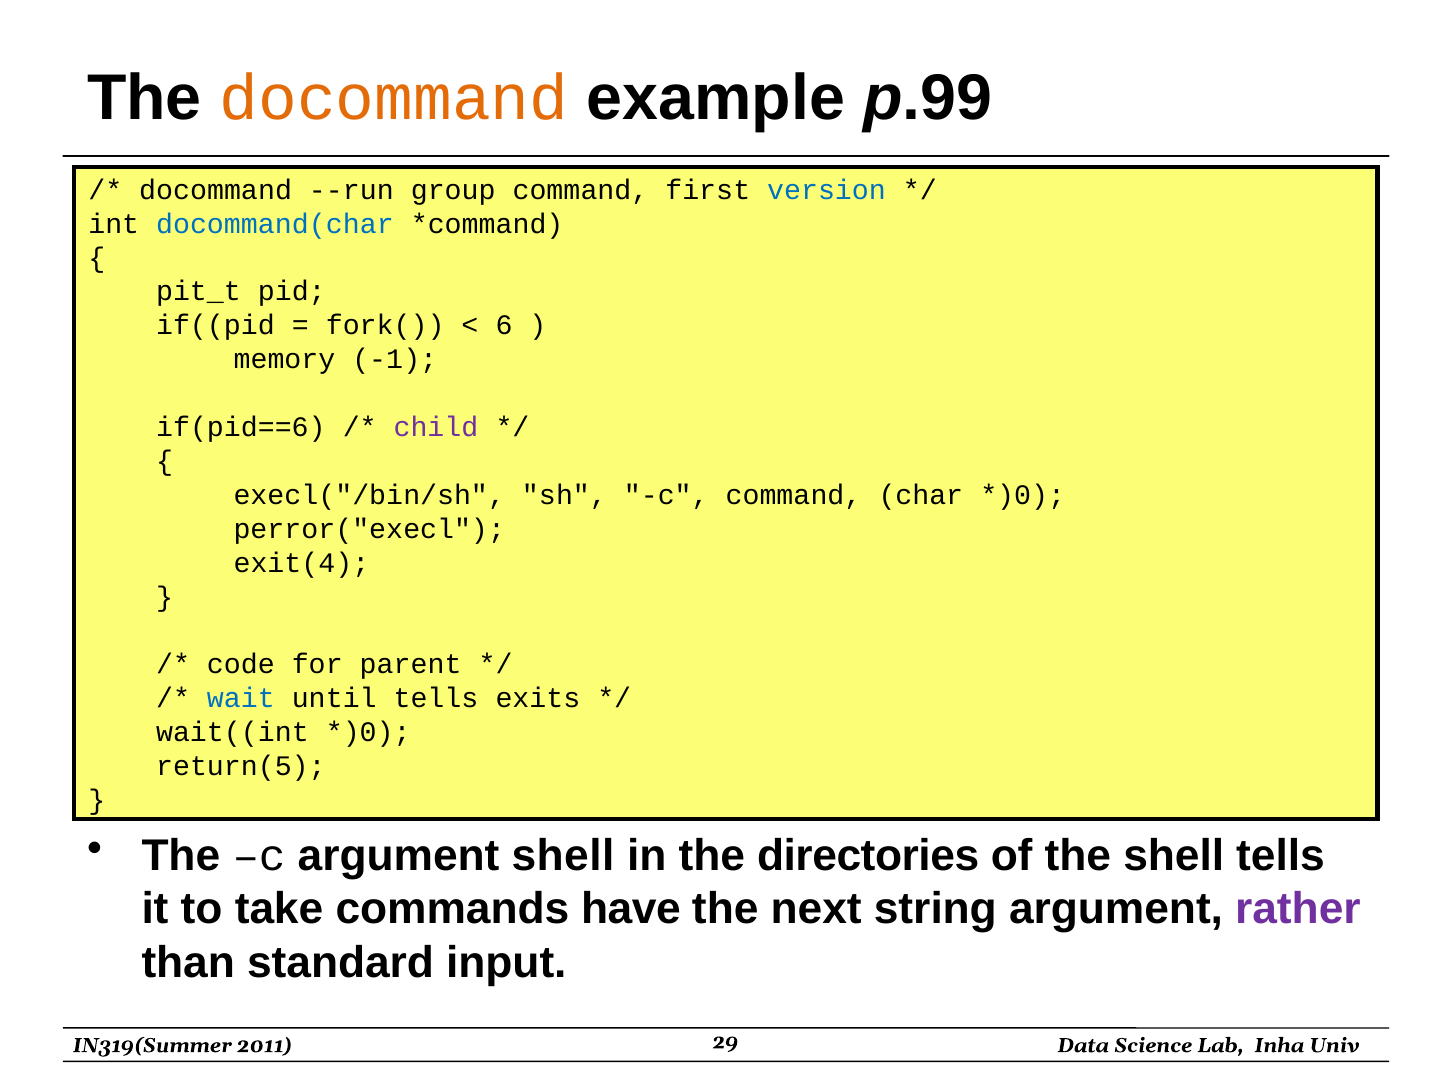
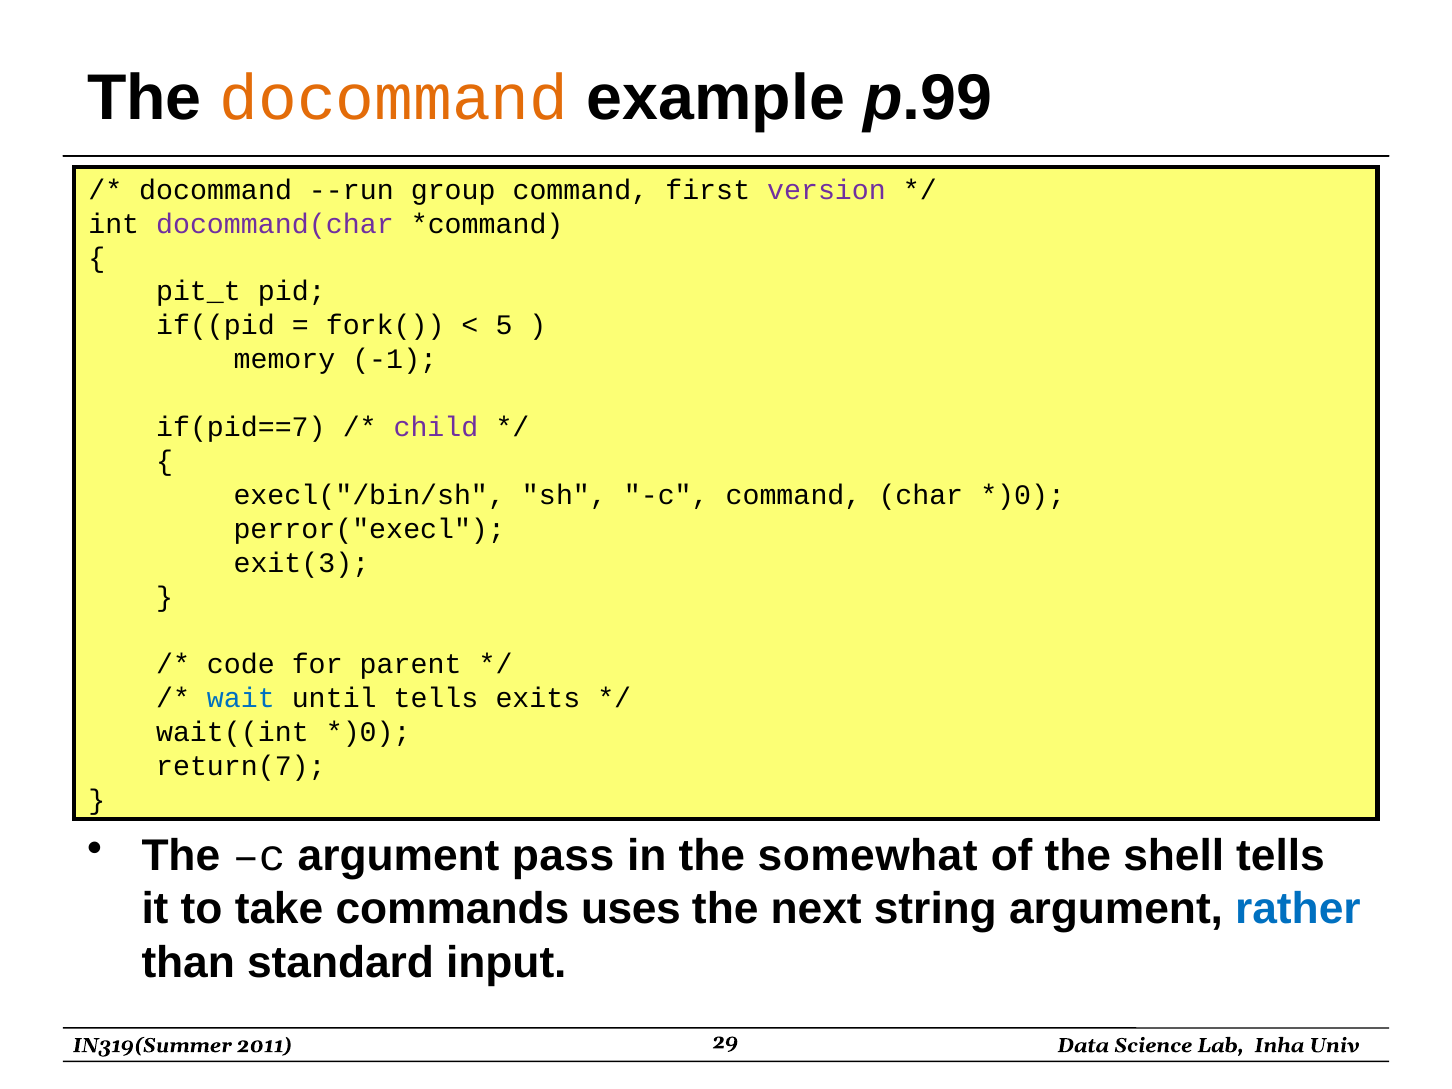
version colour: blue -> purple
docommand(char colour: blue -> purple
6: 6 -> 5
if(pid==6: if(pid==6 -> if(pid==7
exit(4: exit(4 -> exit(3
return(5: return(5 -> return(7
argument shell: shell -> pass
directories: directories -> somewhat
have: have -> uses
rather colour: purple -> blue
